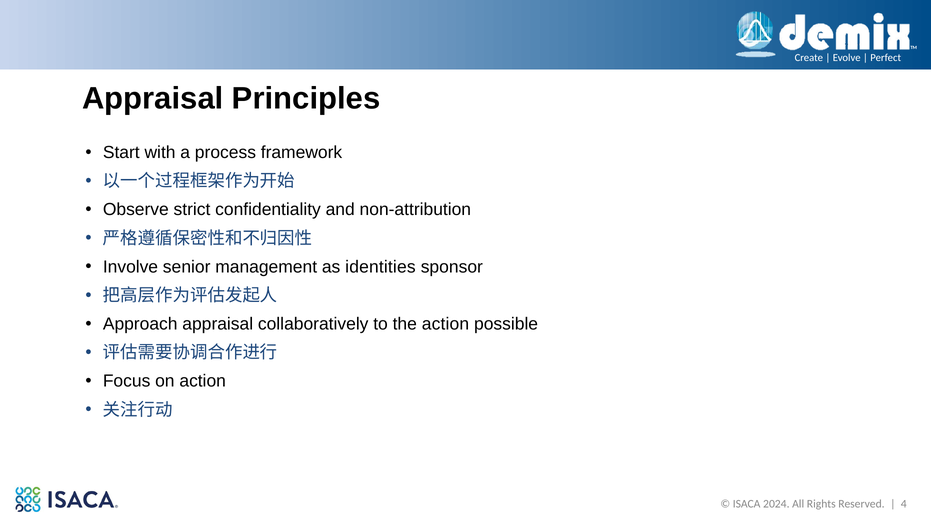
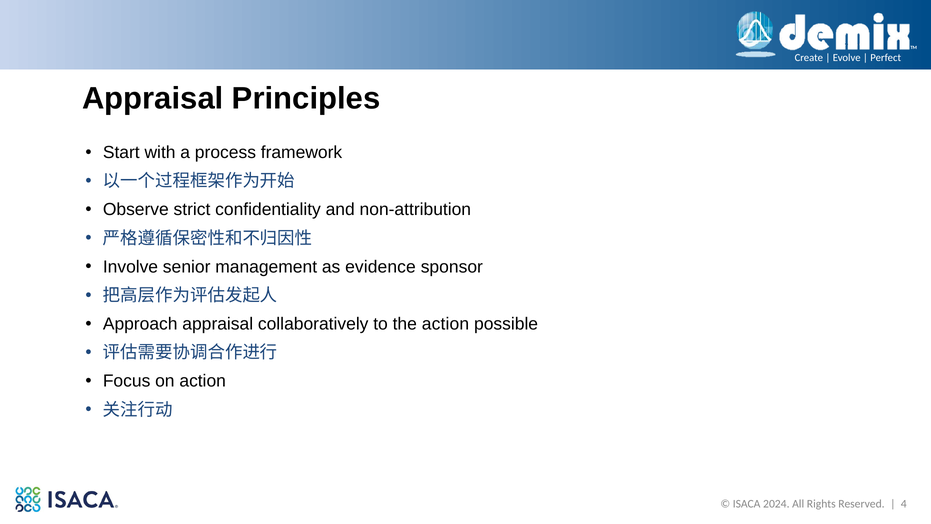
identities: identities -> evidence
